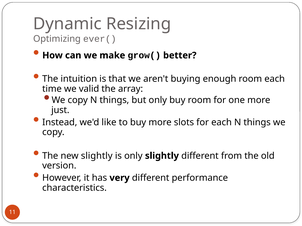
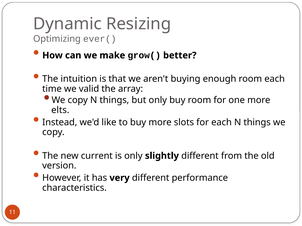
just: just -> elts
new slightly: slightly -> current
